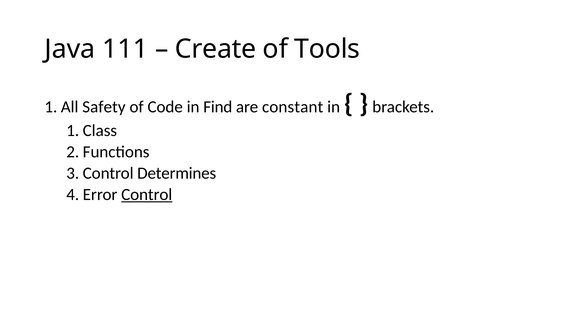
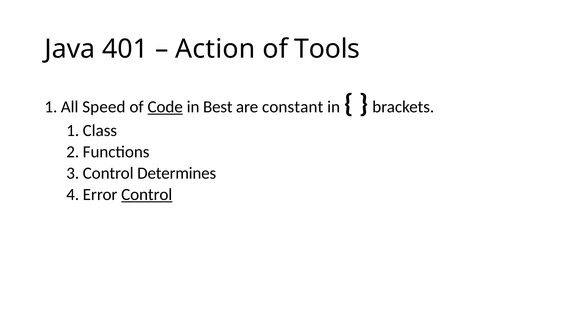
111: 111 -> 401
Create: Create -> Action
Safety: Safety -> Speed
Code underline: none -> present
Find: Find -> Best
